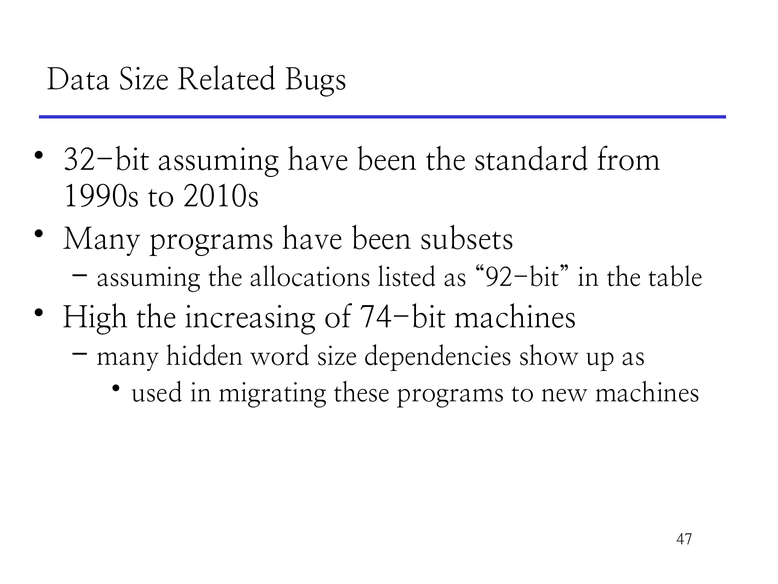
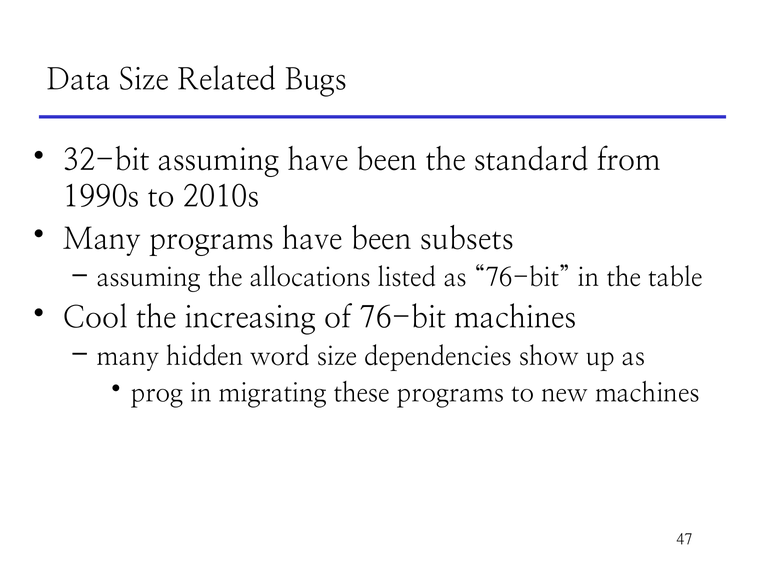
as 92-bit: 92-bit -> 76-bit
High: High -> Cool
of 74-bit: 74-bit -> 76-bit
used: used -> prog
